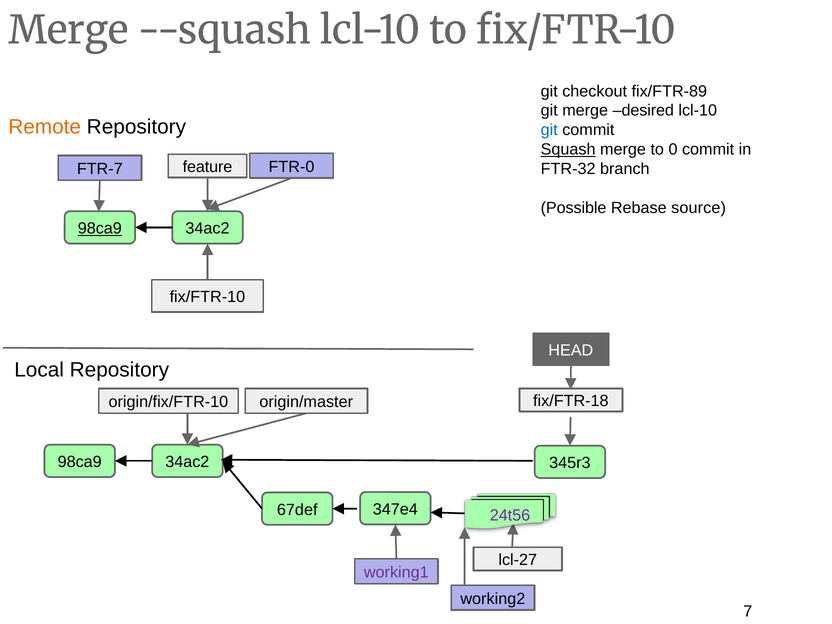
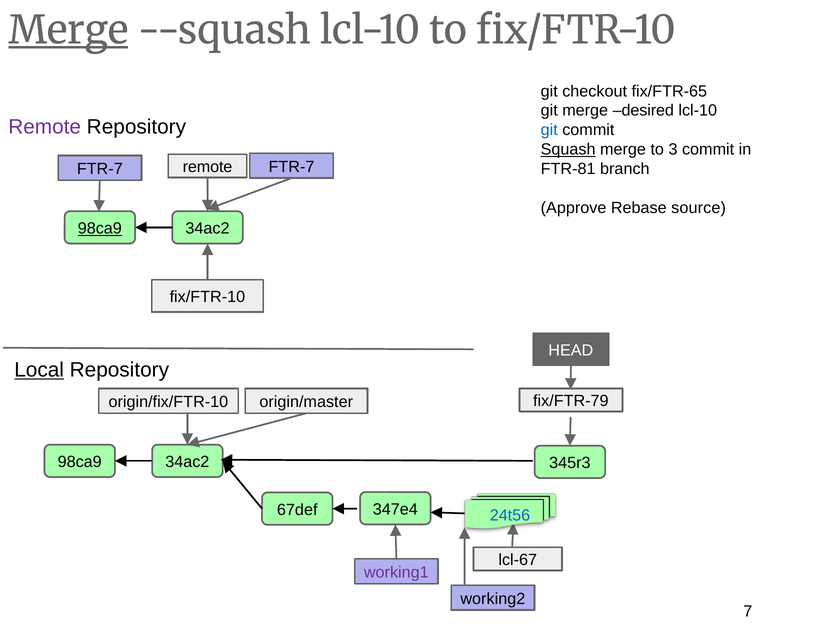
Merge at (68, 30) underline: none -> present
fix/FTR-89: fix/FTR-89 -> fix/FTR-65
Remote at (45, 127) colour: orange -> purple
0: 0 -> 3
FTR-0 at (292, 167): FTR-0 -> FTR-7
feature at (208, 167): feature -> remote
FTR-32: FTR-32 -> FTR-81
Possible: Possible -> Approve
Local underline: none -> present
fix/FTR-18: fix/FTR-18 -> fix/FTR-79
24t56 colour: purple -> blue
lcl-27: lcl-27 -> lcl-67
